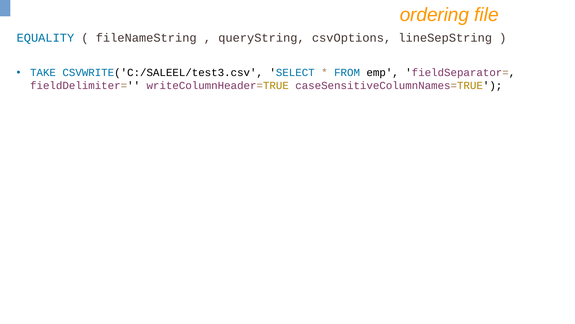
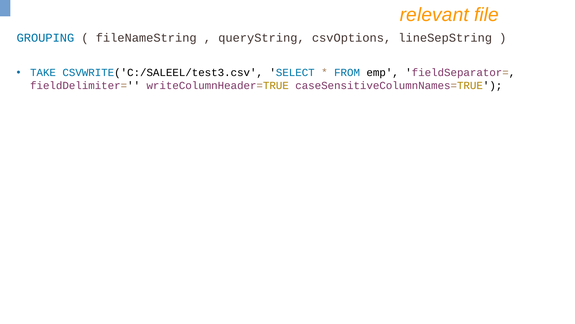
ordering: ordering -> relevant
EQUALITY: EQUALITY -> GROUPING
